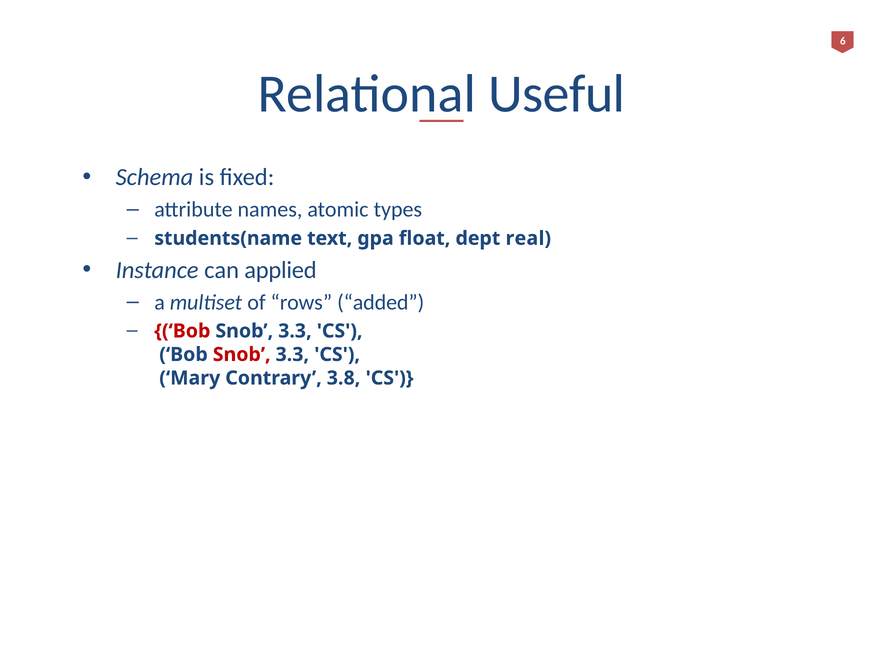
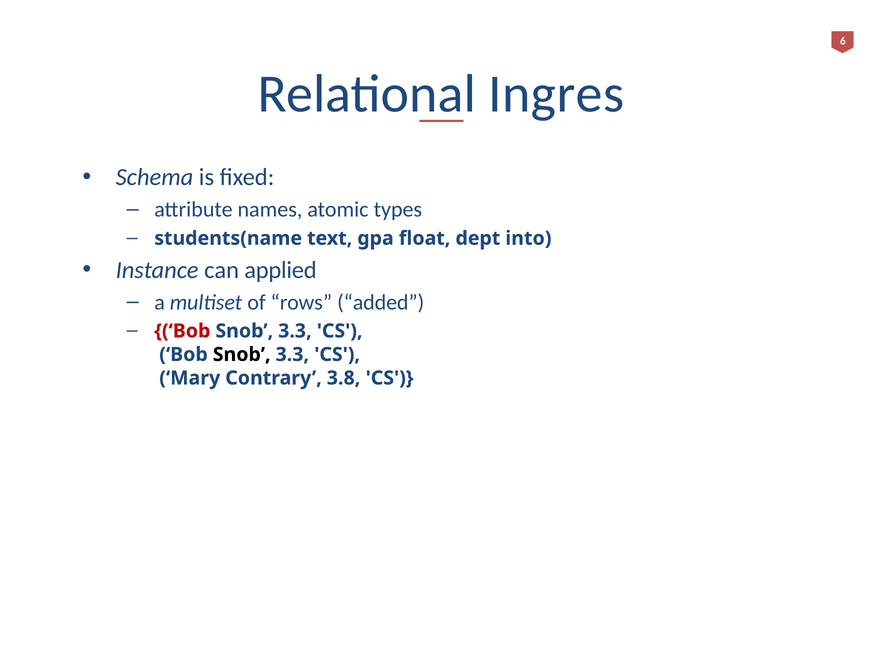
Useful: Useful -> Ingres
real: real -> into
Snob at (242, 355) colour: red -> black
